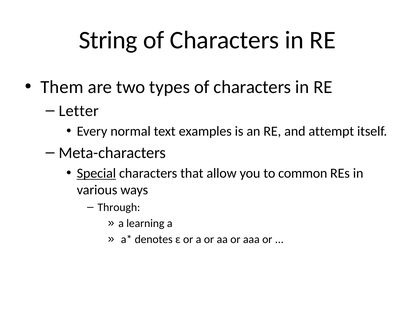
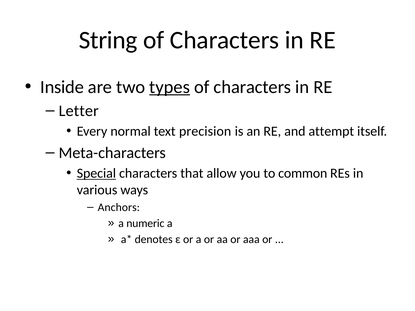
Them: Them -> Inside
types underline: none -> present
examples: examples -> precision
Through: Through -> Anchors
learning: learning -> numeric
